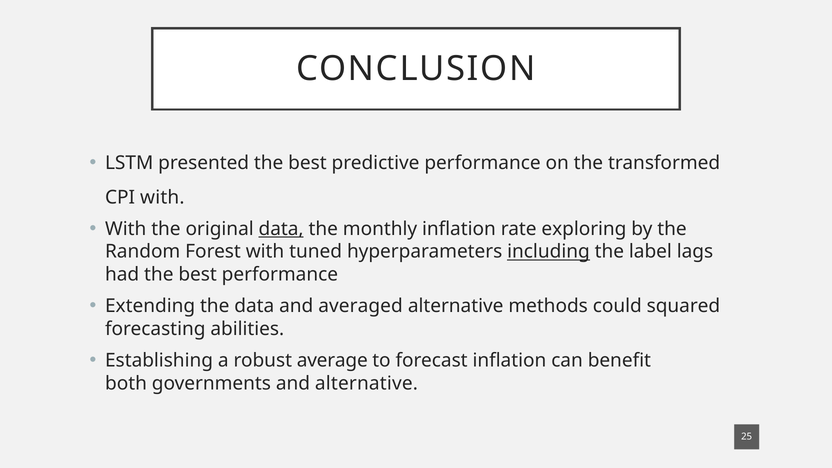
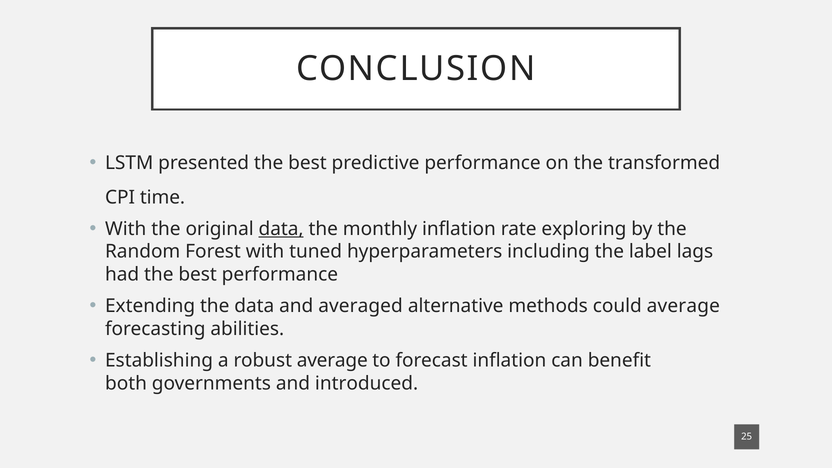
CPI with: with -> time
including underline: present -> none
could squared: squared -> average
and alternative: alternative -> introduced
